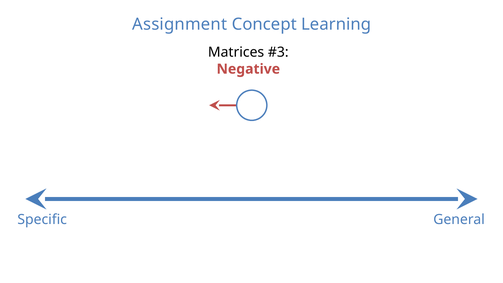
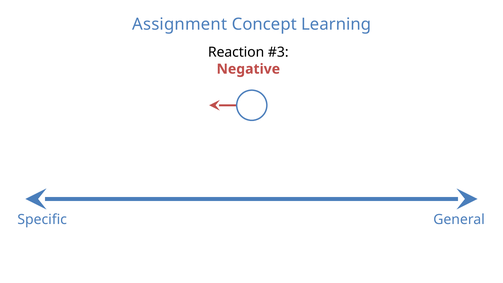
Matrices: Matrices -> Reaction
